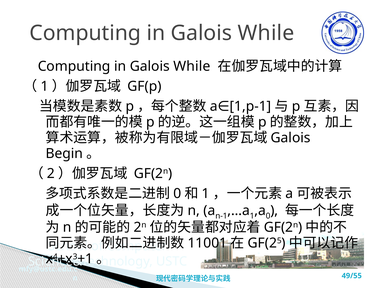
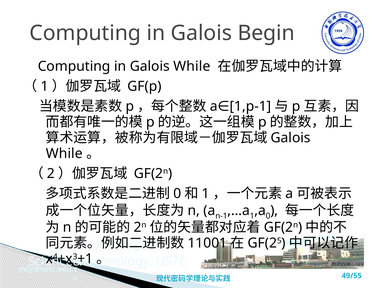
While at (266, 33): While -> Begin
Begin at (64, 153): Begin -> While
